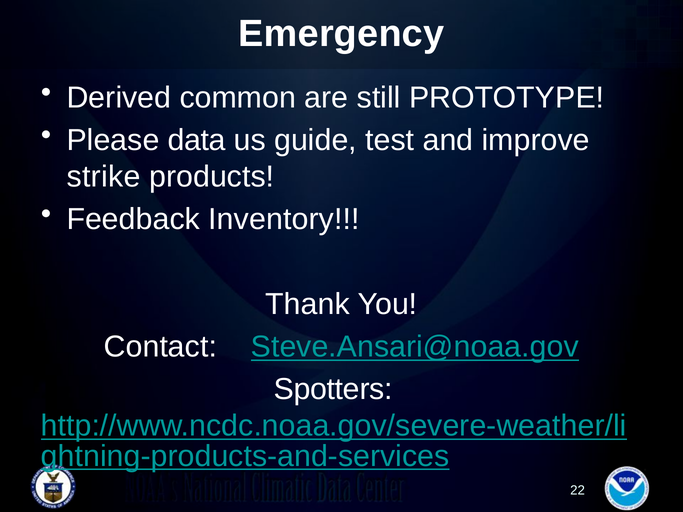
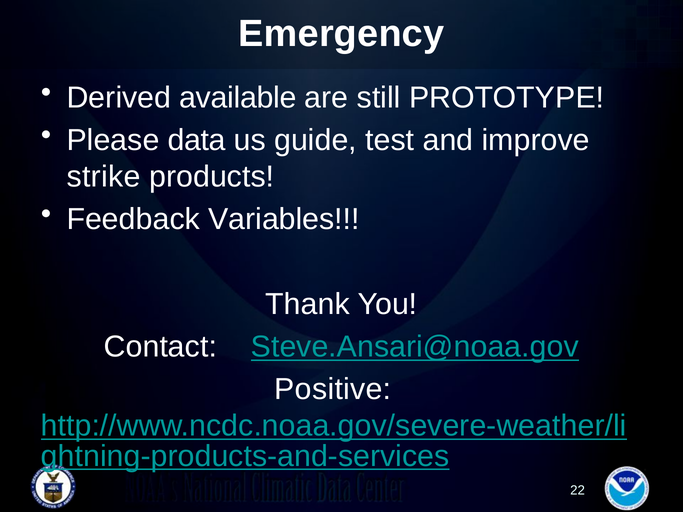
common: common -> available
Inventory: Inventory -> Variables
Spotters: Spotters -> Positive
